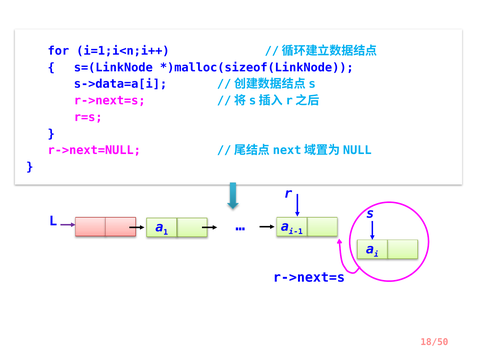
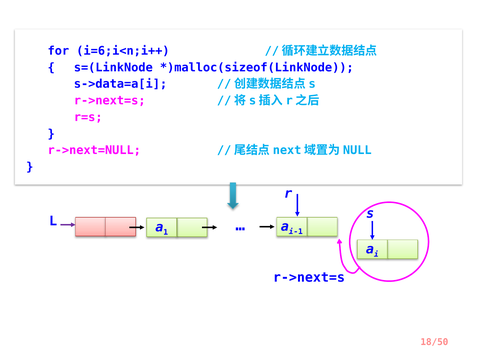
i=1;i<n;i++: i=1;i<n;i++ -> i=6;i<n;i++
